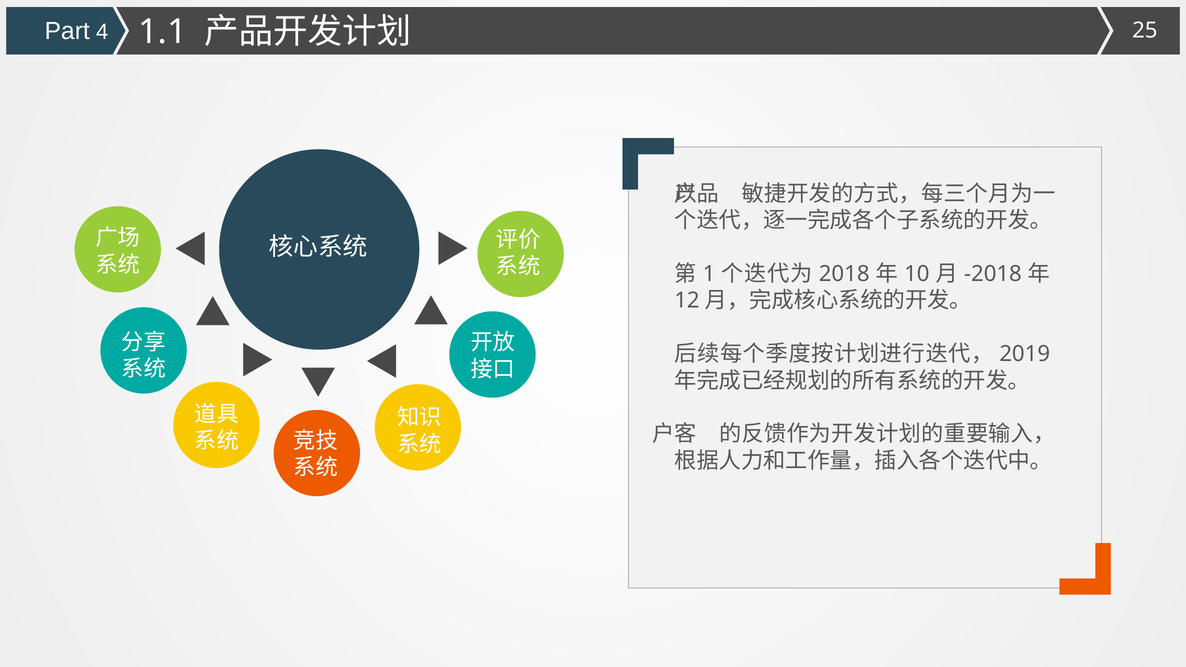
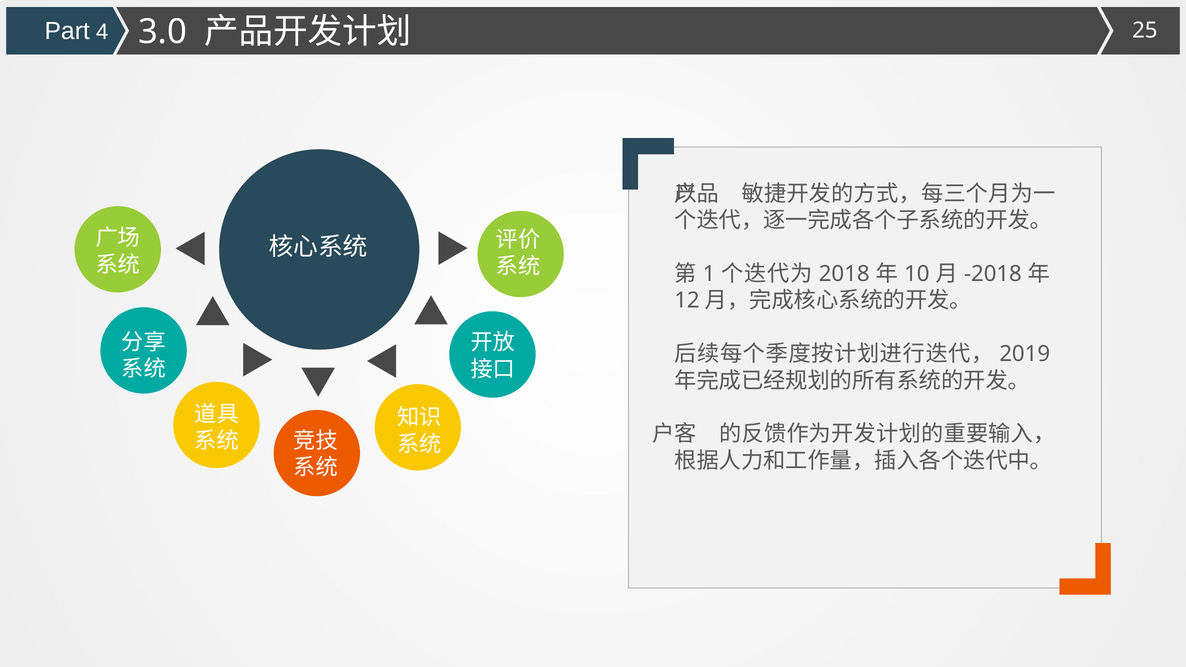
1.1: 1.1 -> 3.0
